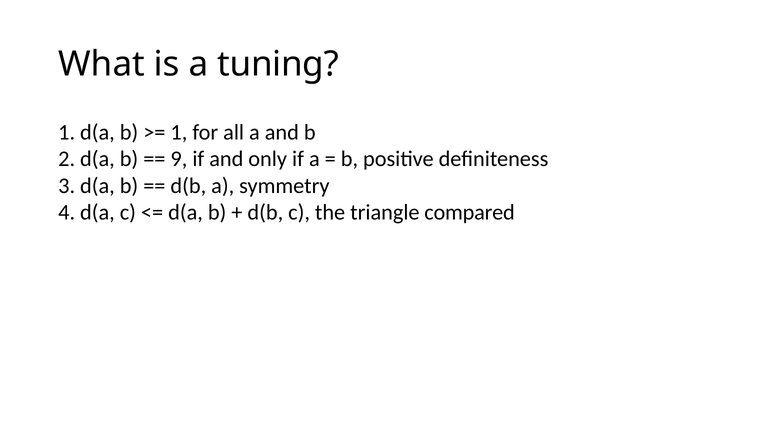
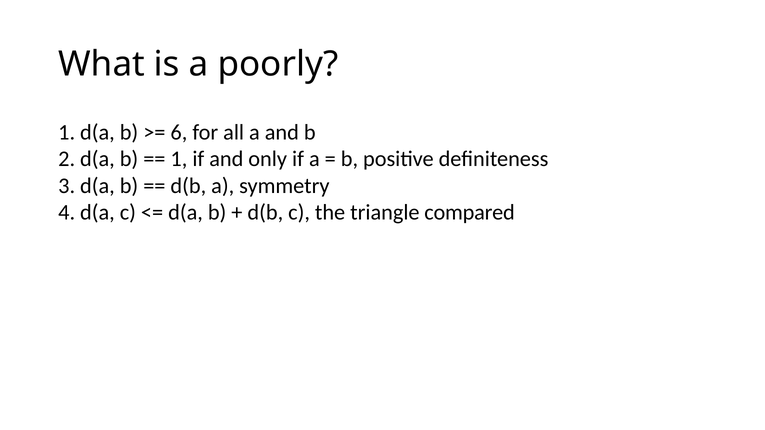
tuning: tuning -> poorly
1 at (179, 132): 1 -> 6
9 at (179, 159): 9 -> 1
